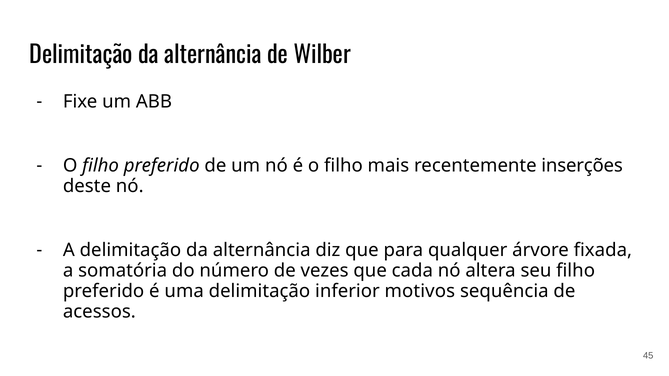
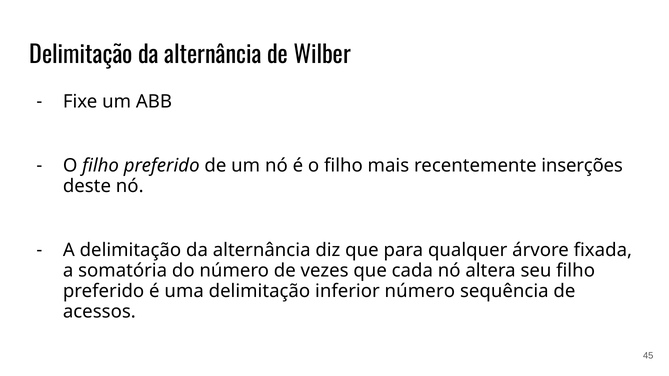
inferior motivos: motivos -> número
